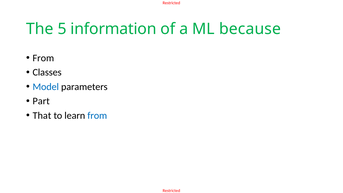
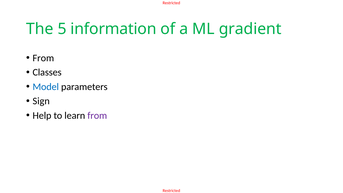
because: because -> gradient
Part: Part -> Sign
That: That -> Help
from at (97, 116) colour: blue -> purple
